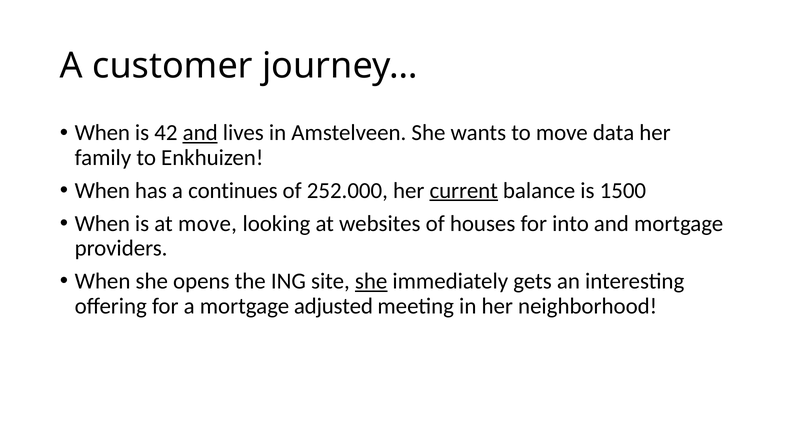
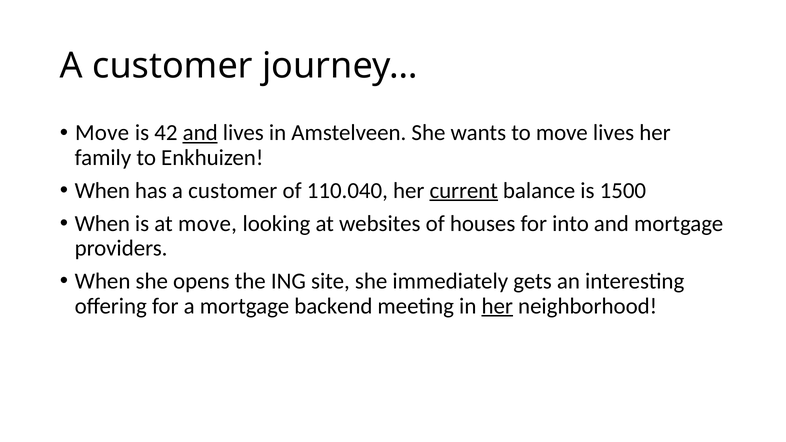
When at (102, 133): When -> Move
move data: data -> lives
has a continues: continues -> customer
252.000: 252.000 -> 110.040
she at (371, 281) underline: present -> none
adjusted: adjusted -> backend
her at (497, 306) underline: none -> present
